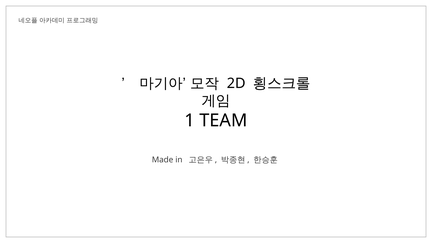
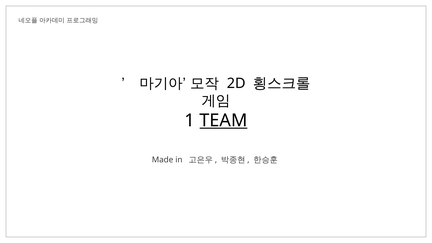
TEAM underline: none -> present
